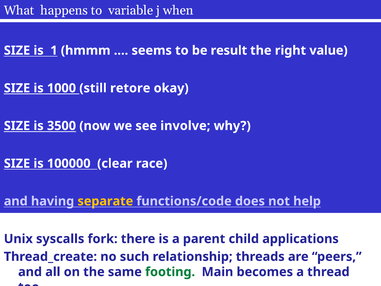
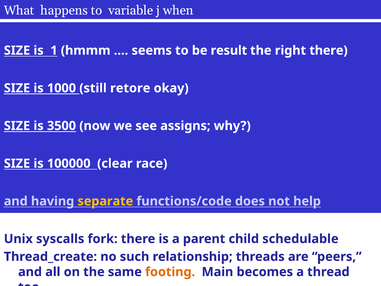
right value: value -> there
involve: involve -> assigns
applications: applications -> schedulable
footing colour: green -> orange
